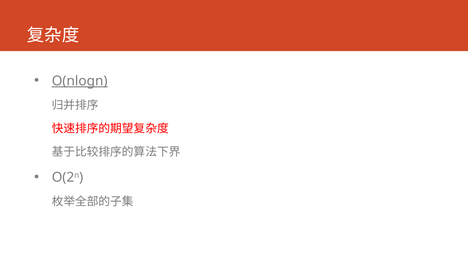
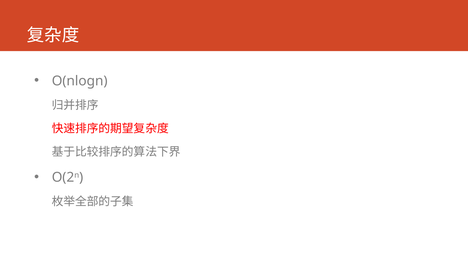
O(nlogn underline: present -> none
